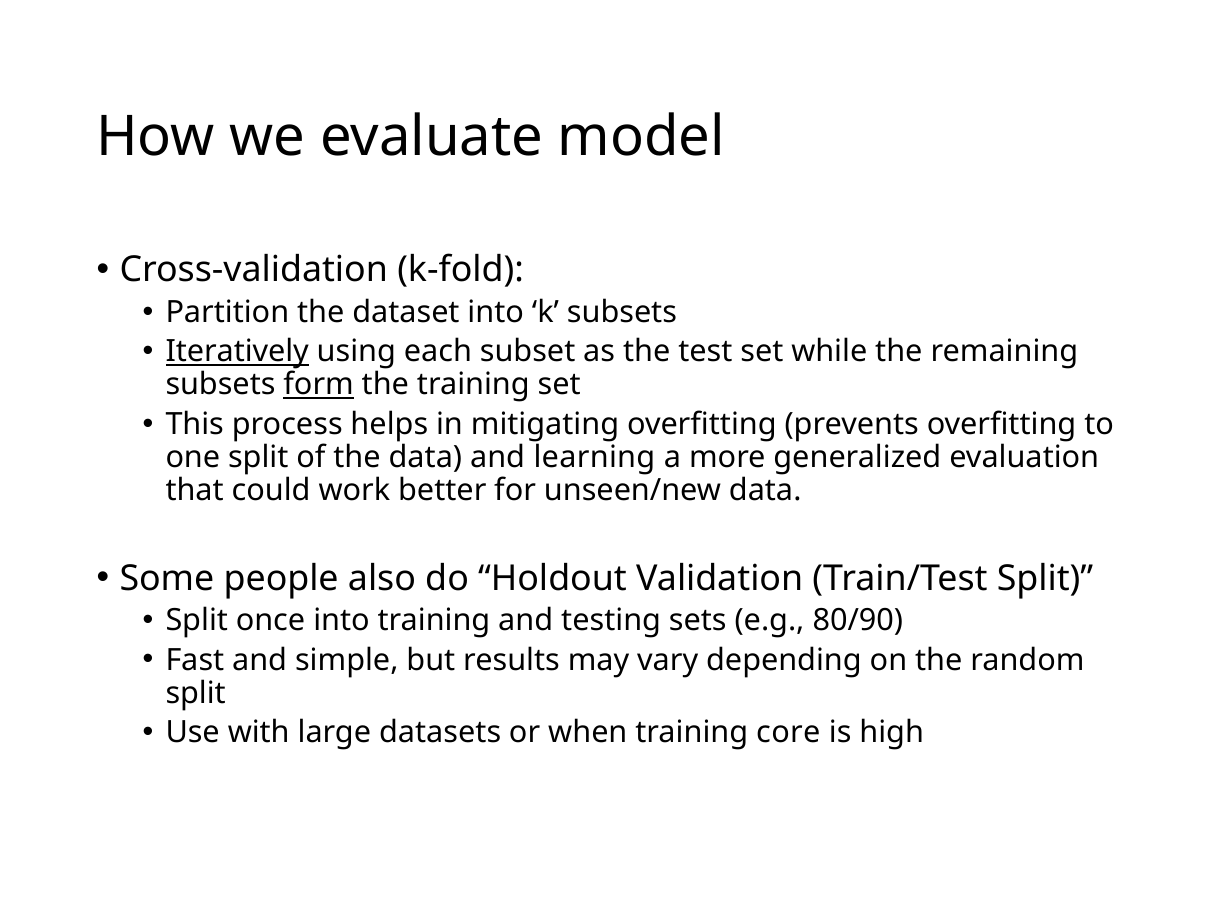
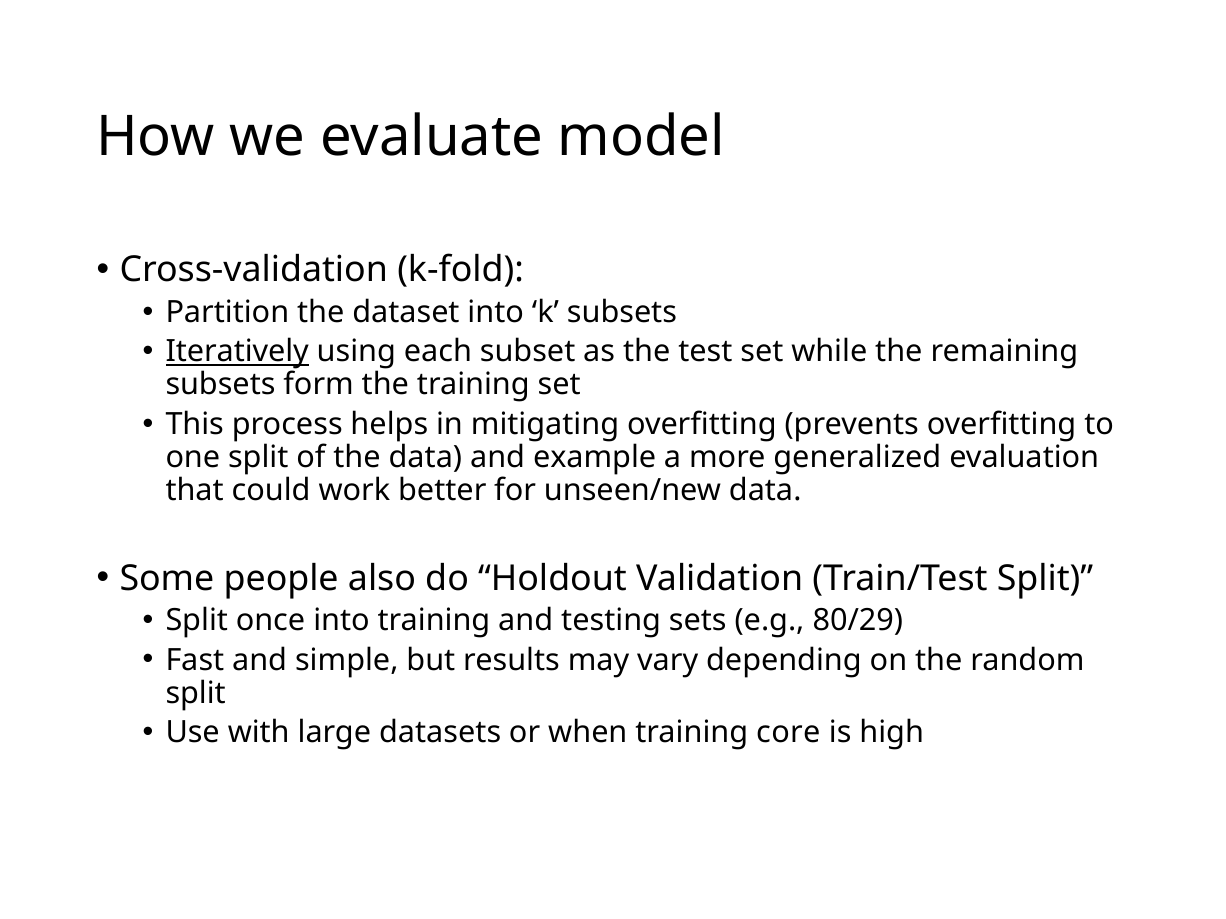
form underline: present -> none
learning: learning -> example
80/90: 80/90 -> 80/29
